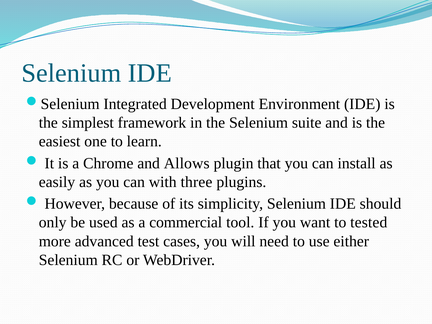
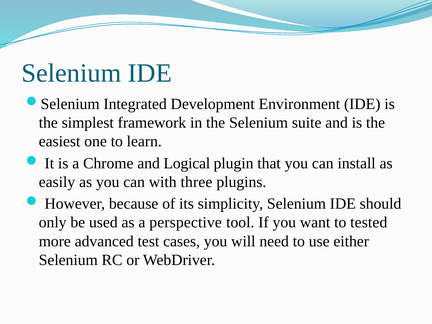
Allows: Allows -> Logical
commercial: commercial -> perspective
